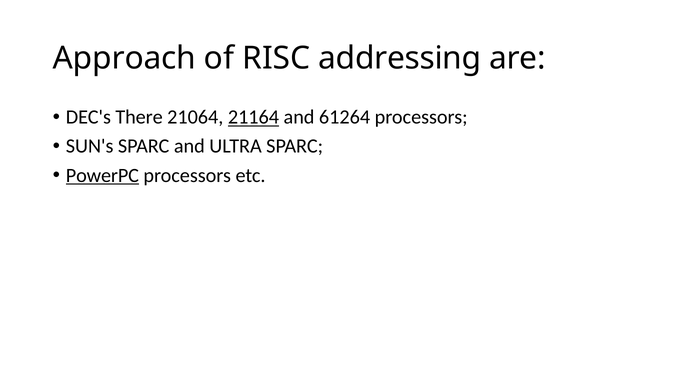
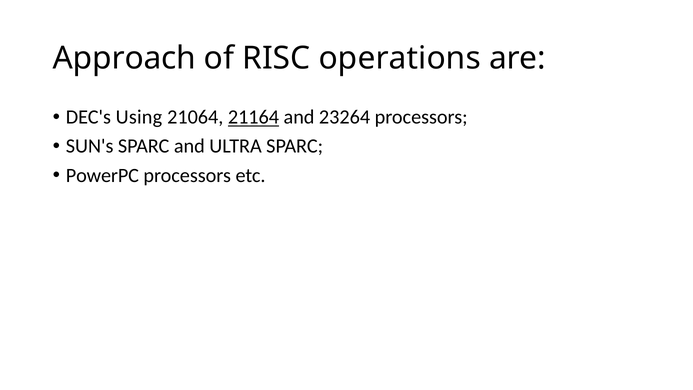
addressing: addressing -> operations
There: There -> Using
61264: 61264 -> 23264
PowerPC underline: present -> none
